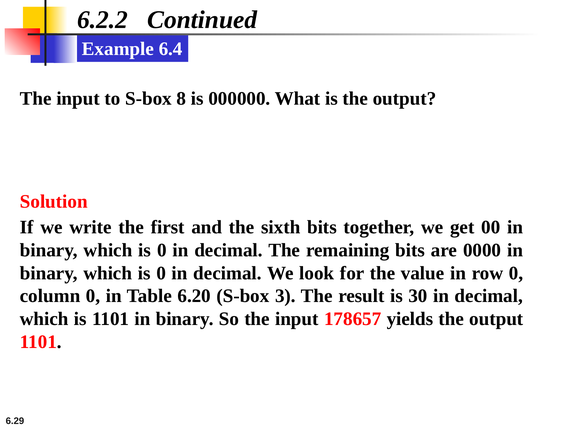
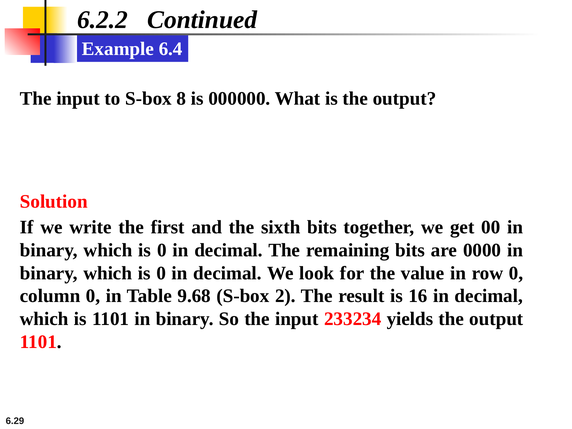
6.20: 6.20 -> 9.68
3: 3 -> 2
30: 30 -> 16
178657: 178657 -> 233234
